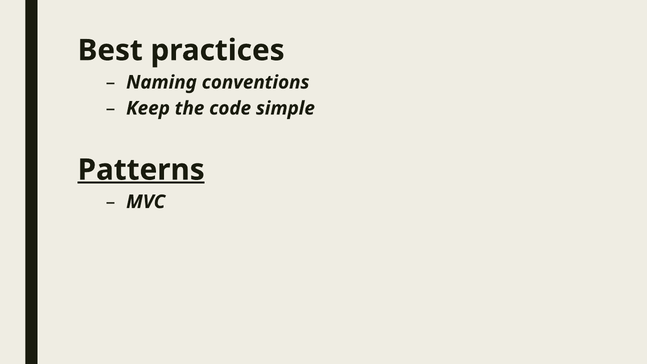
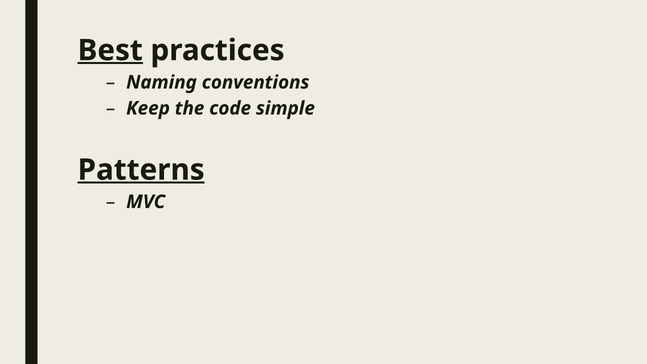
Best underline: none -> present
